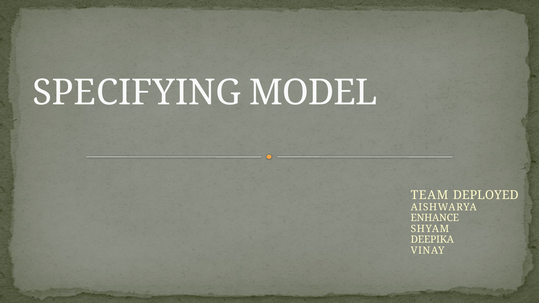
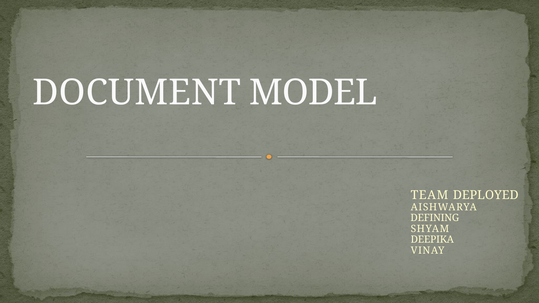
SPECIFYING: SPECIFYING -> DOCUMENT
ENHANCE: ENHANCE -> DEFINING
